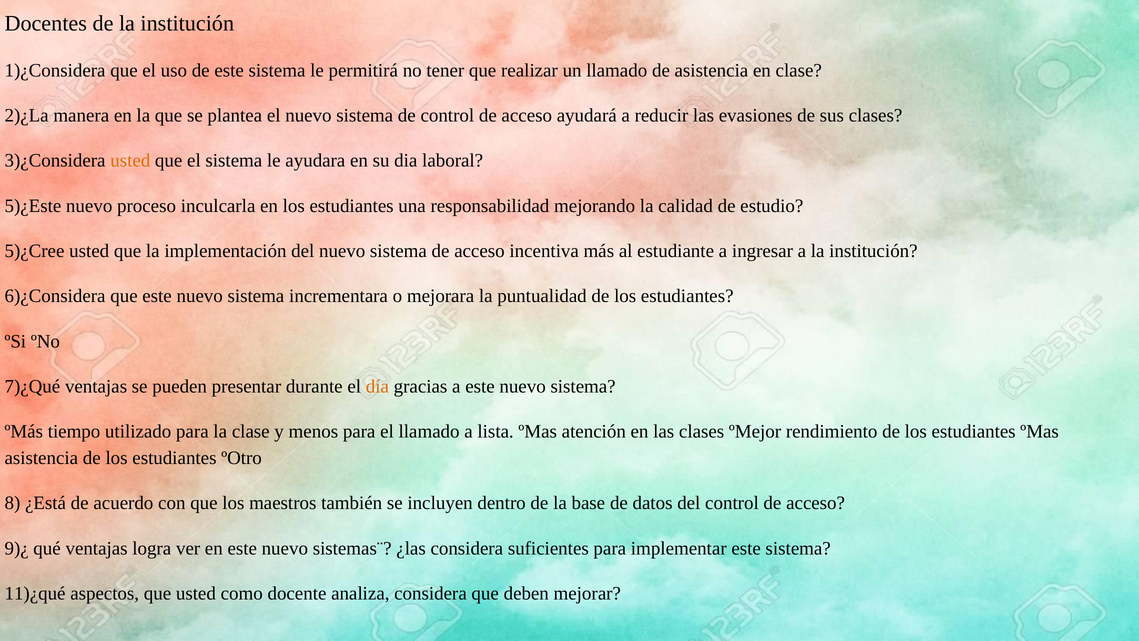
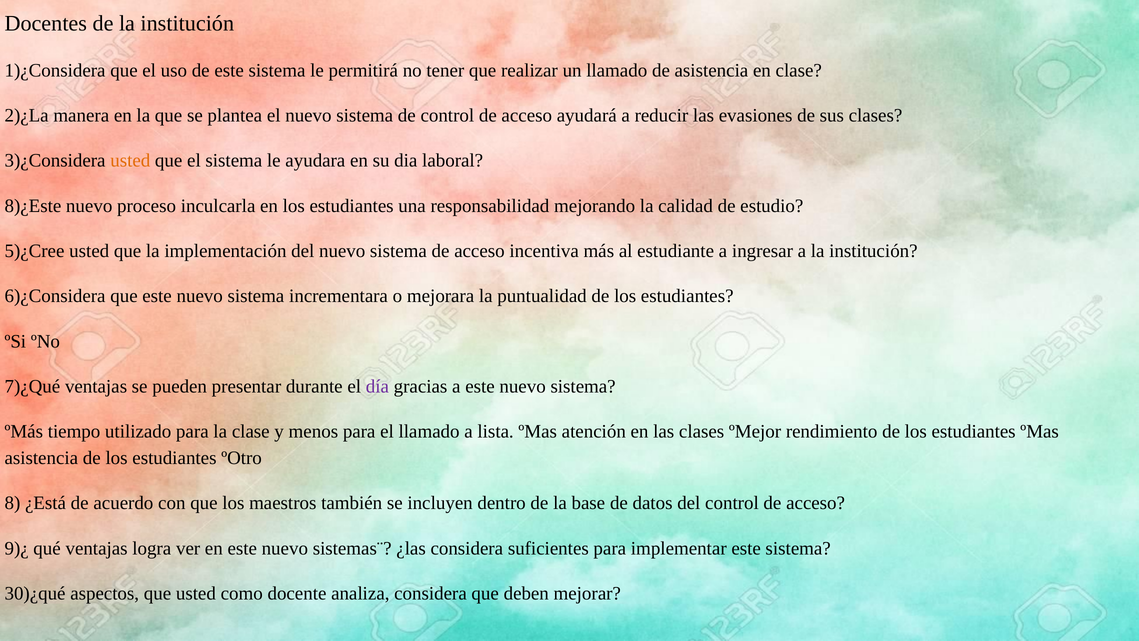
5)¿Este: 5)¿Este -> 8)¿Este
día colour: orange -> purple
11)¿qué: 11)¿qué -> 30)¿qué
